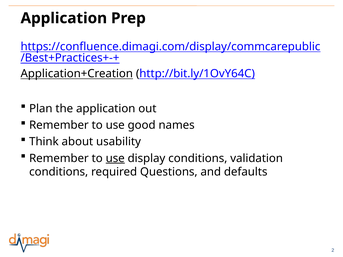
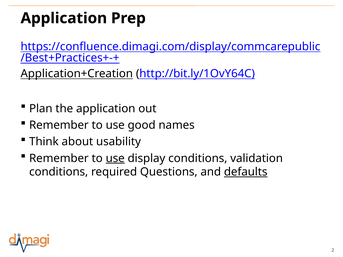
defaults underline: none -> present
